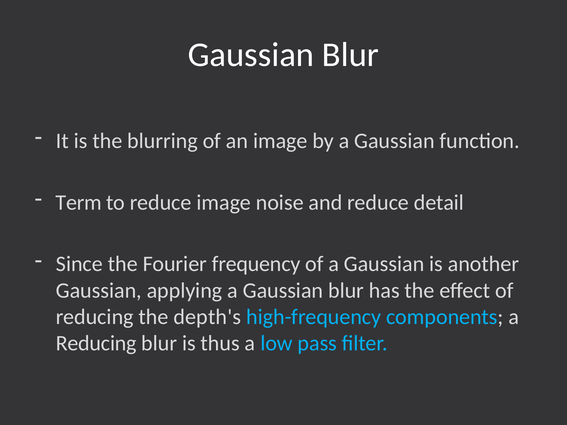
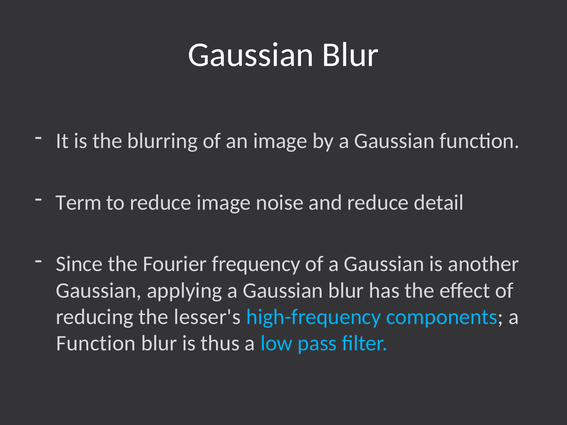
depth's: depth's -> lesser's
Reducing at (96, 343): Reducing -> Function
